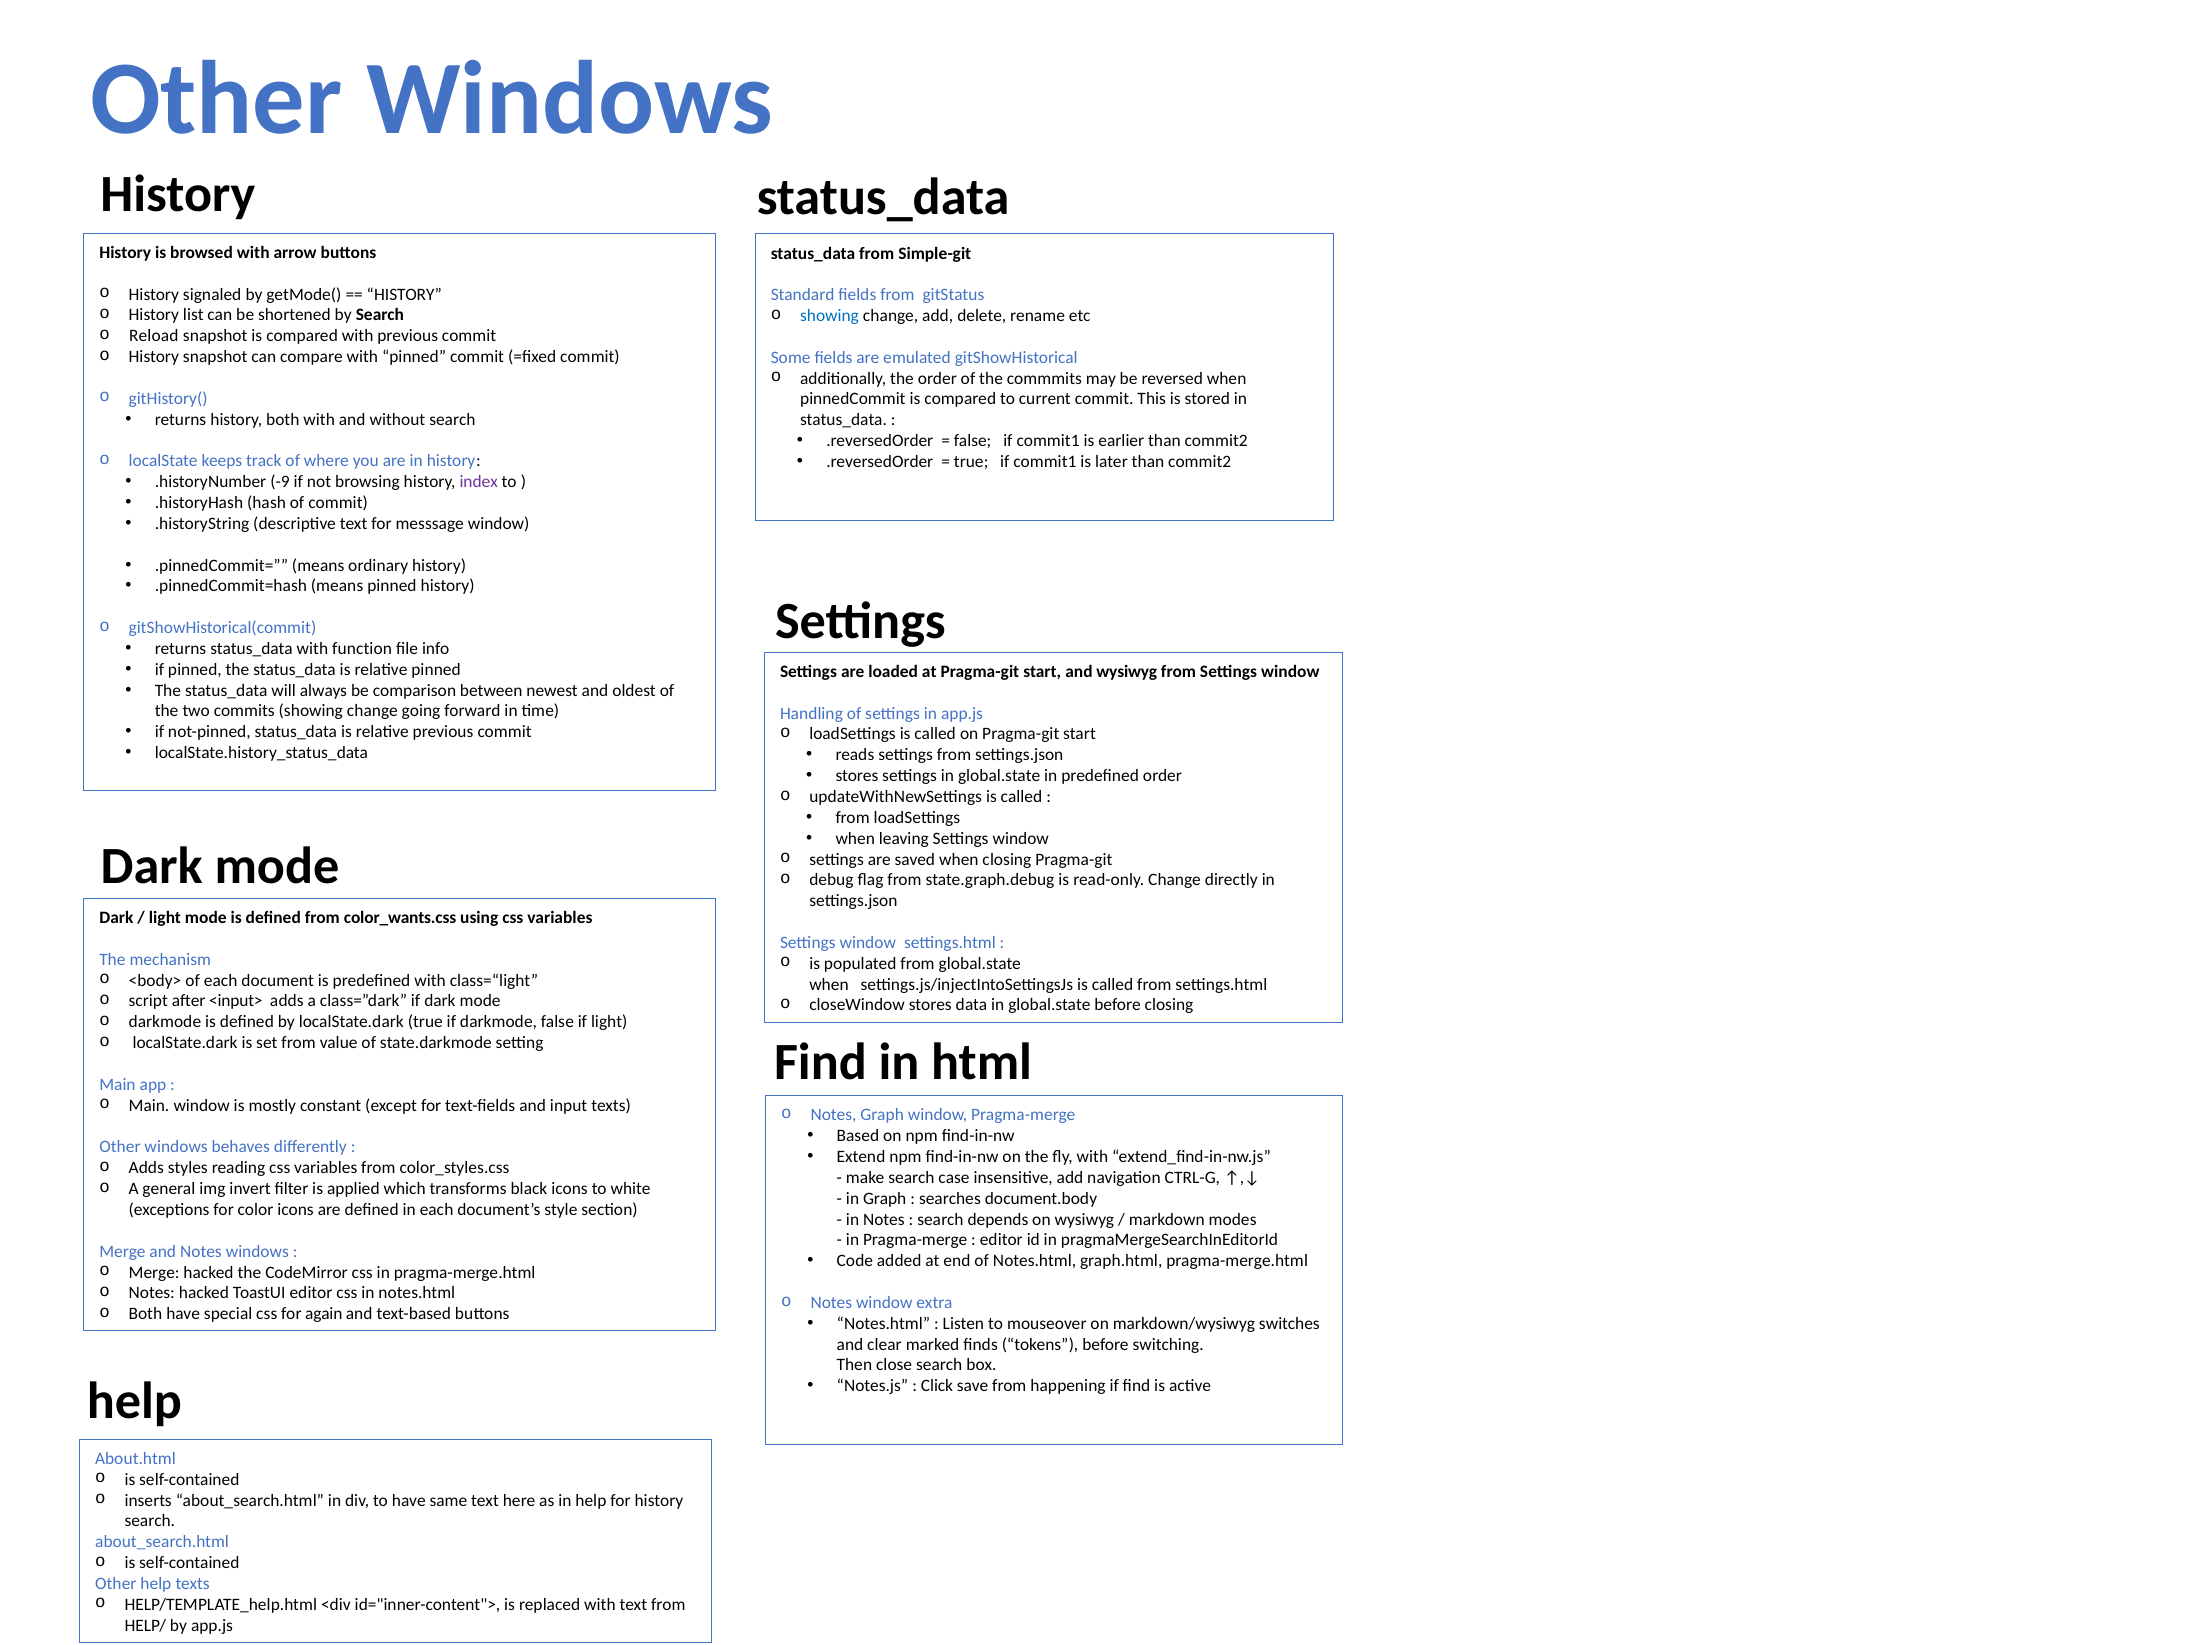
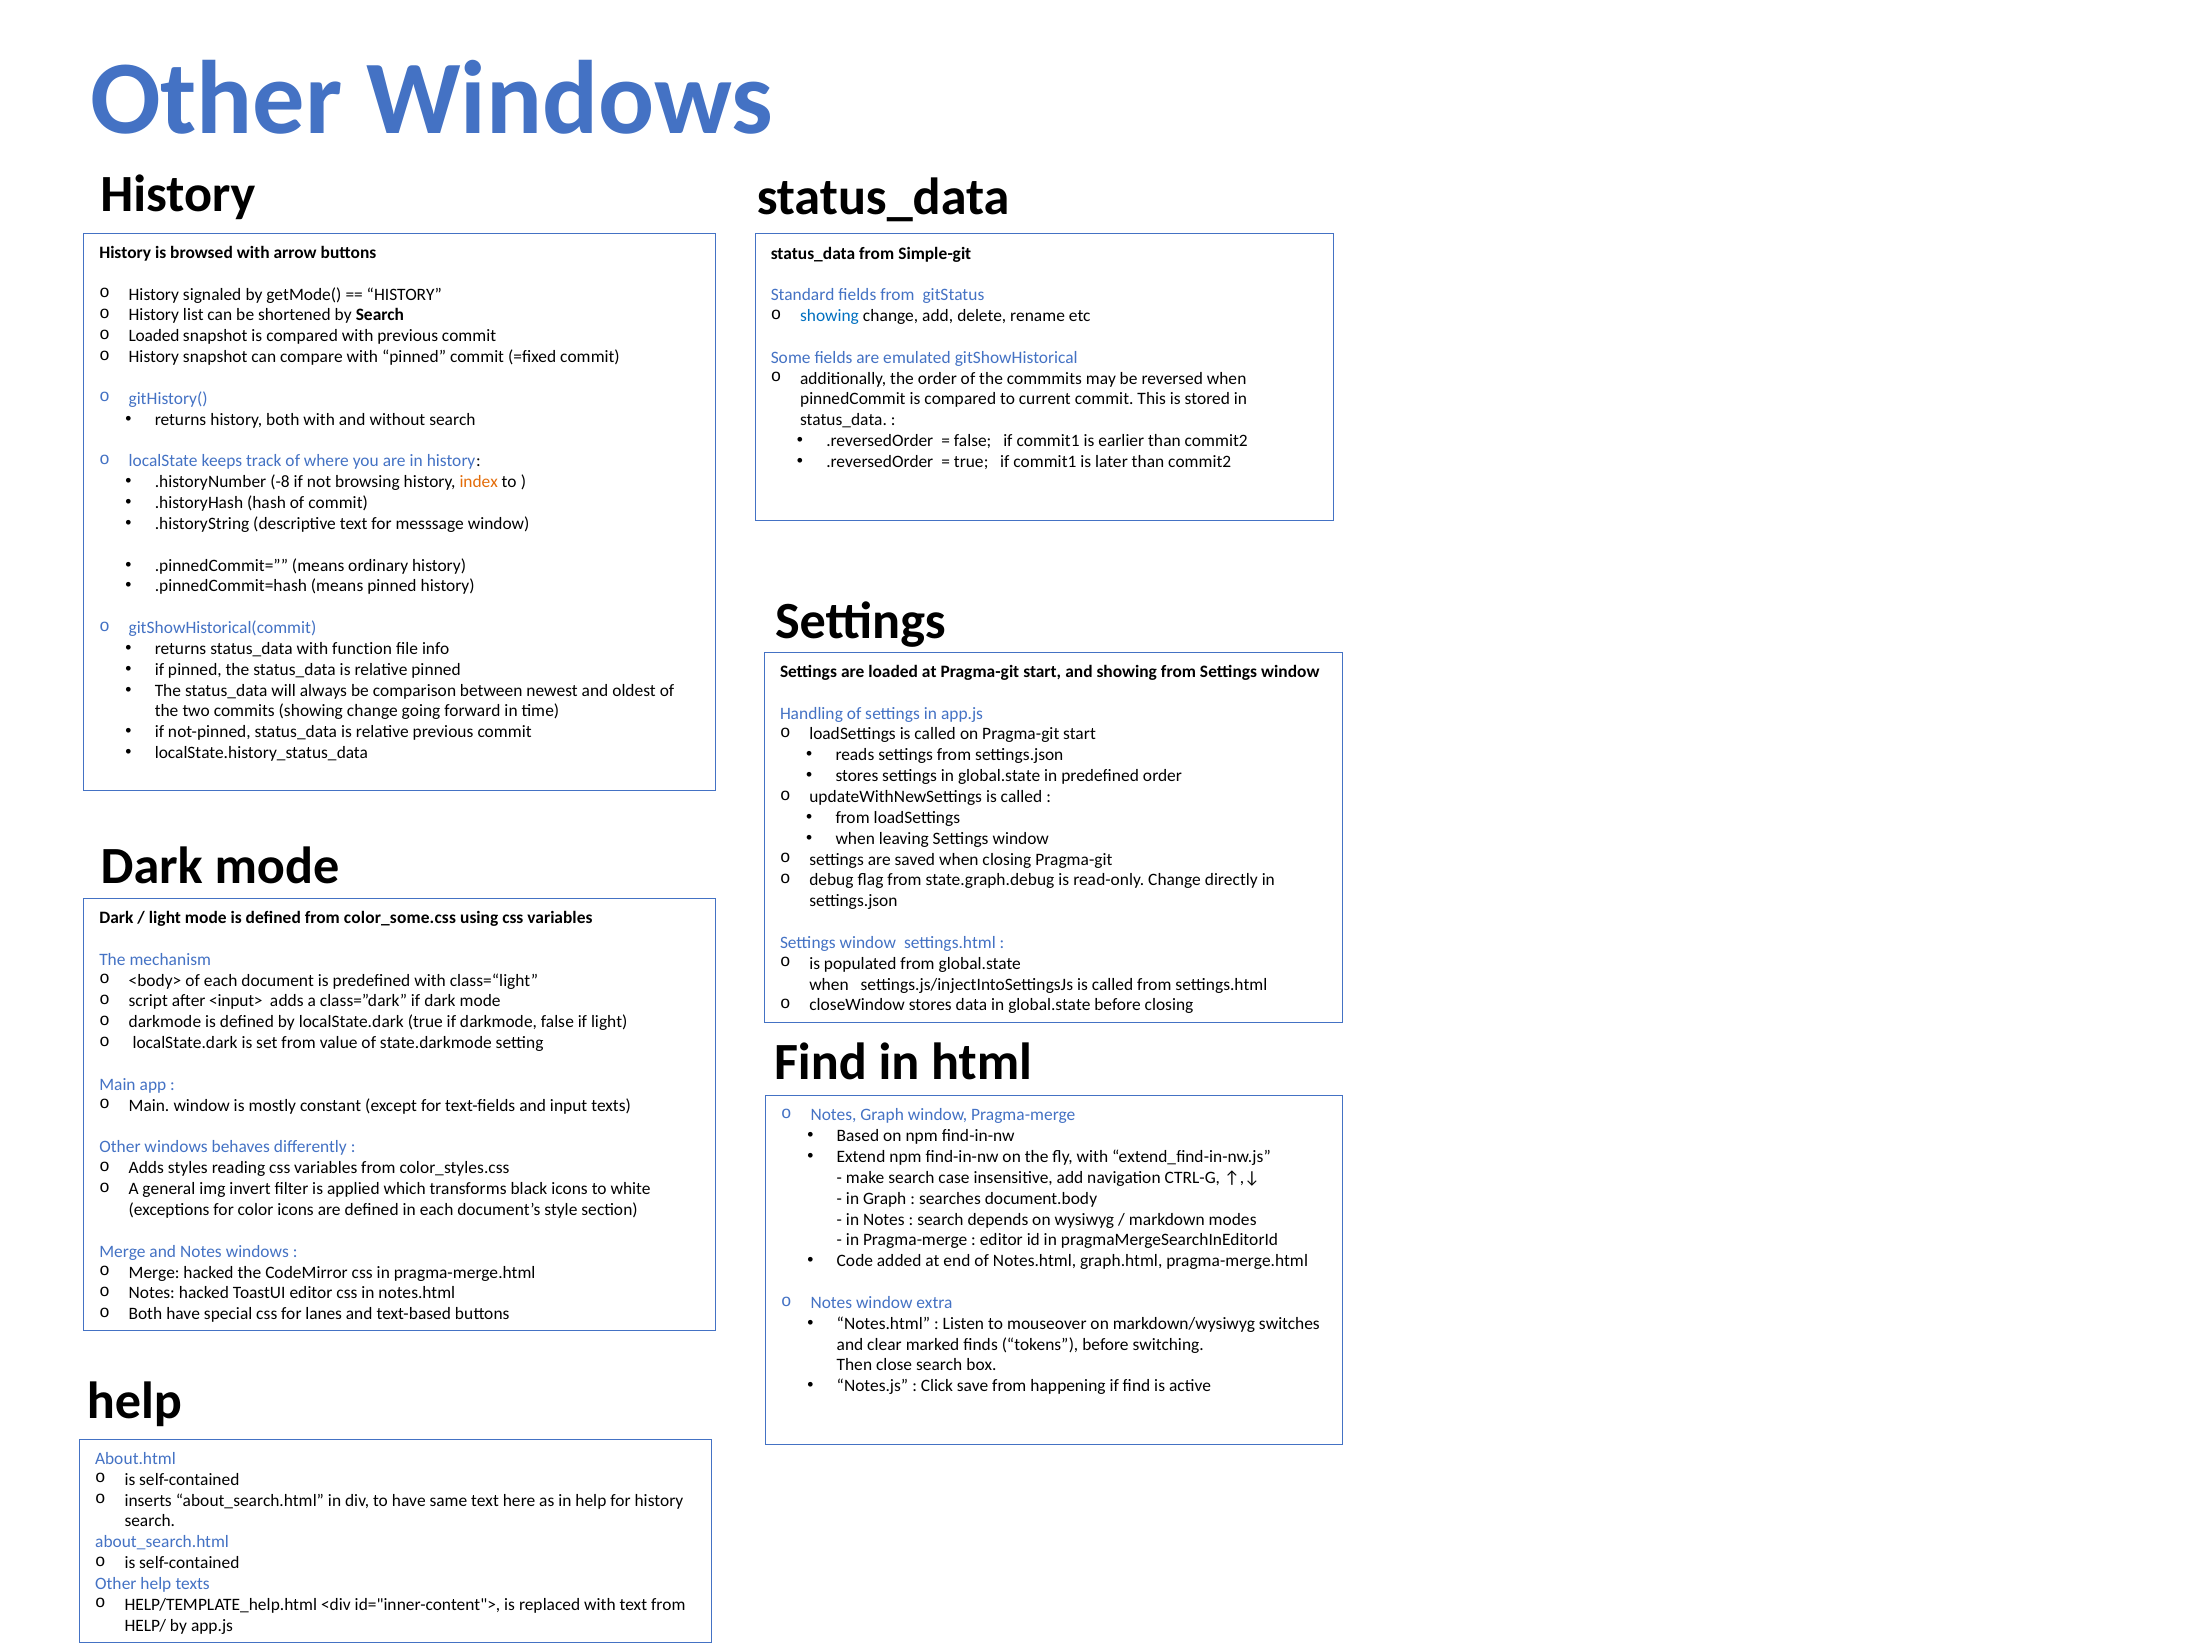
Reload at (154, 336): Reload -> Loaded
-9: -9 -> -8
index colour: purple -> orange
and wysiwyg: wysiwyg -> showing
color_wants.css: color_wants.css -> color_some.css
again: again -> lanes
